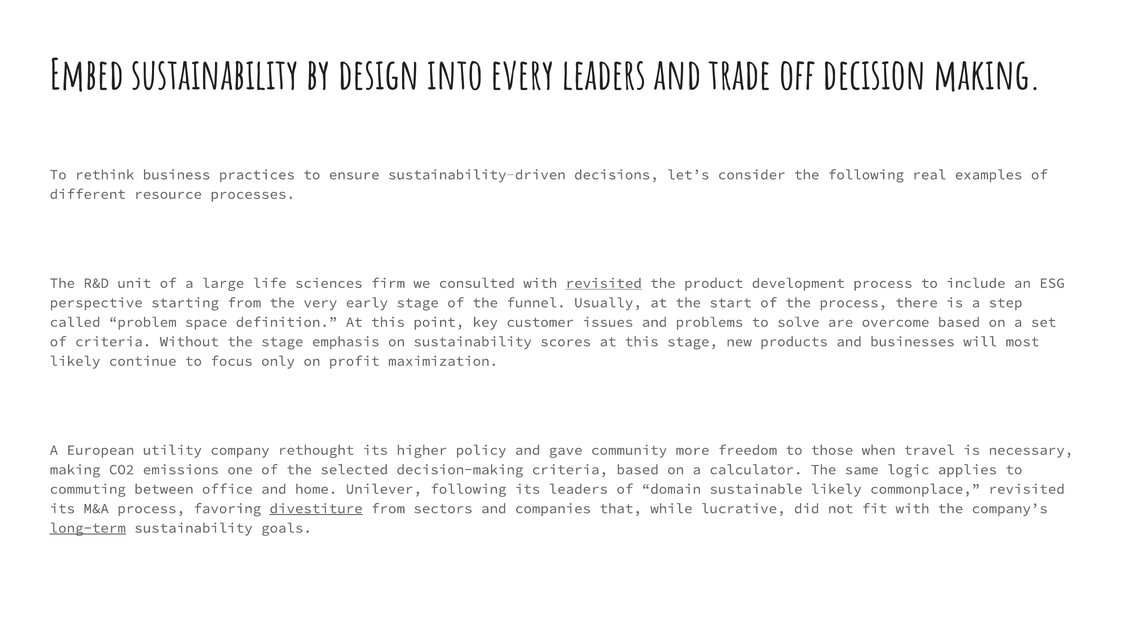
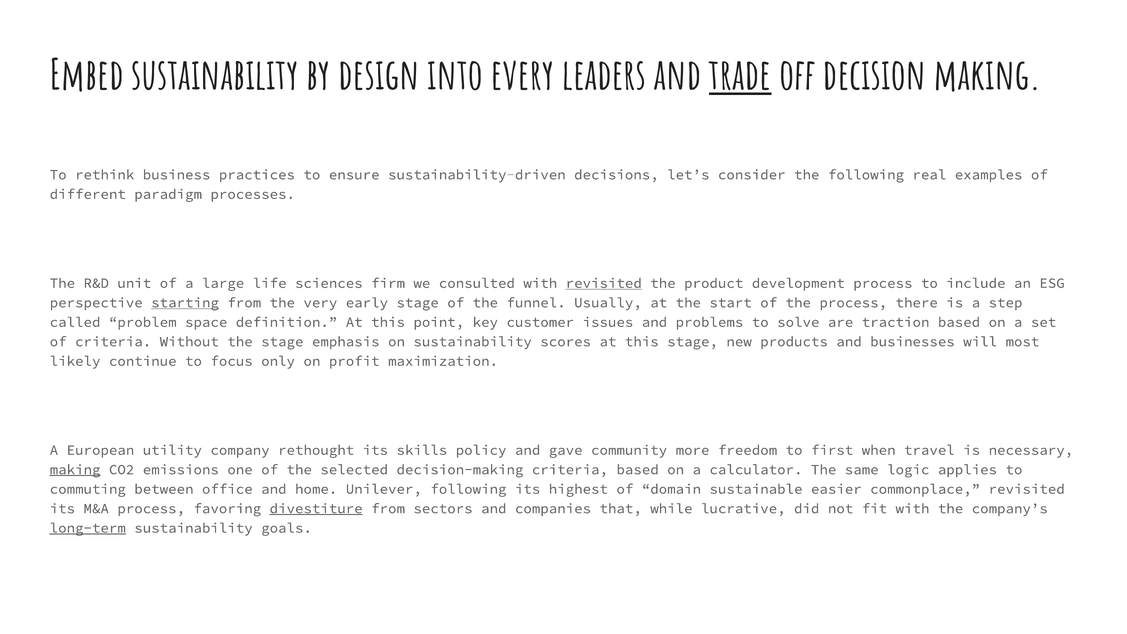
trade underline: none -> present
resource: resource -> paradigm
starting underline: none -> present
overcome: overcome -> traction
higher: higher -> skills
those: those -> first
making at (75, 470) underline: none -> present
its leaders: leaders -> highest
sustainable likely: likely -> easier
